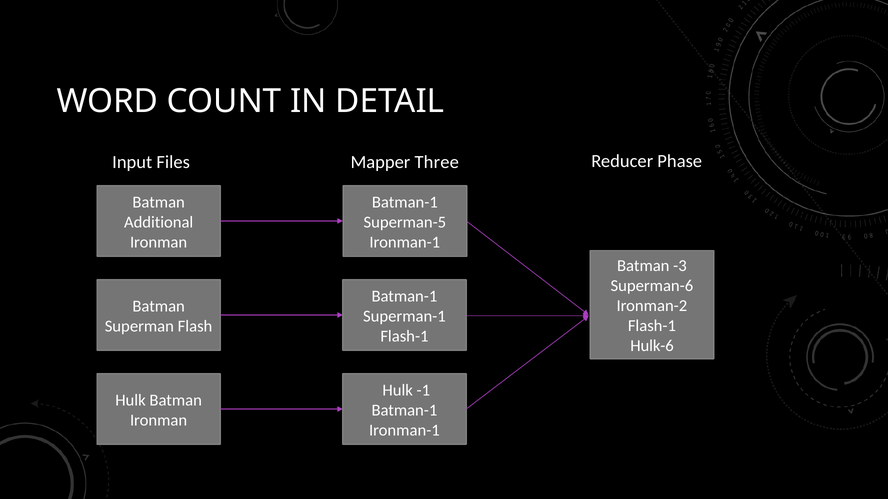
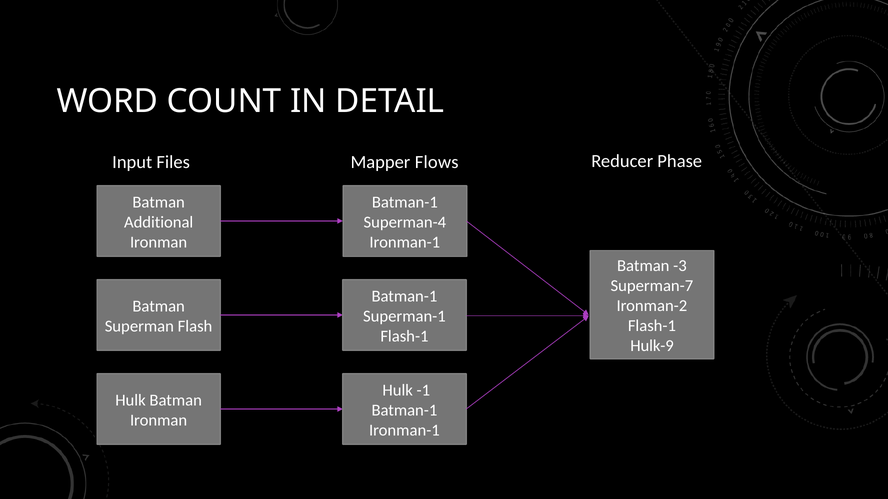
Three: Three -> Flows
Superman-5: Superman-5 -> Superman-4
Superman-6: Superman-6 -> Superman-7
Hulk-6: Hulk-6 -> Hulk-9
